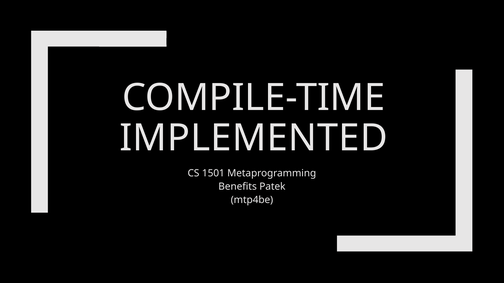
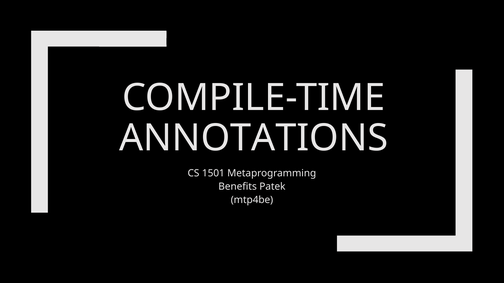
IMPLEMENTED: IMPLEMENTED -> ANNOTATIONS
